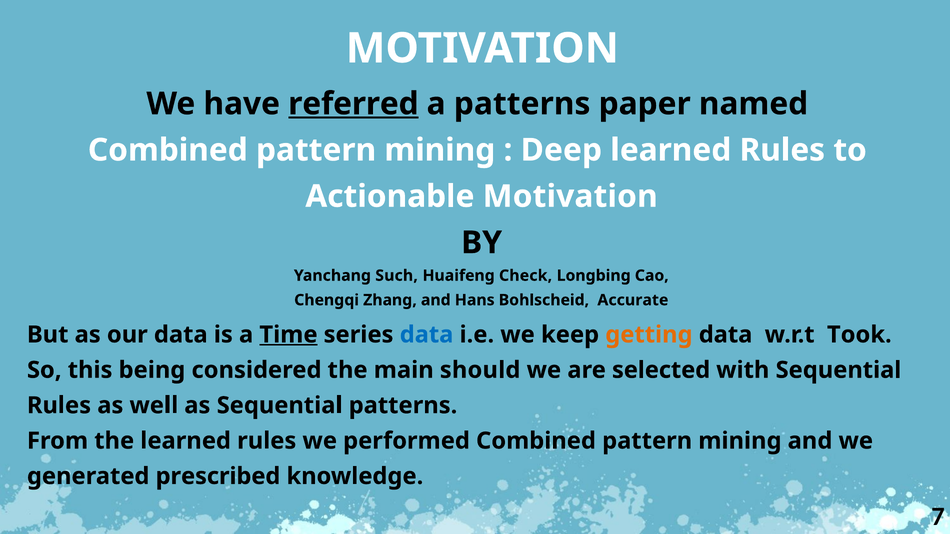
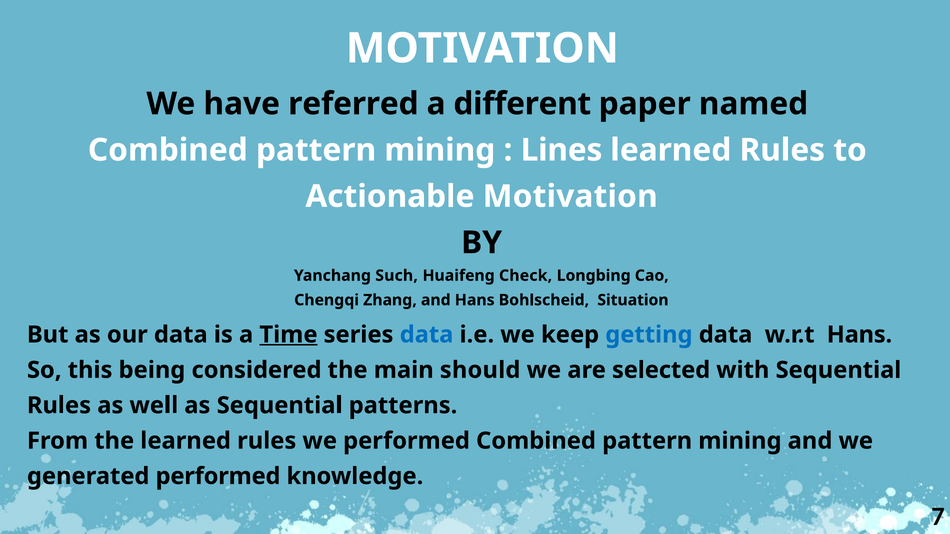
referred underline: present -> none
a patterns: patterns -> different
Deep: Deep -> Lines
Accurate: Accurate -> Situation
getting colour: orange -> blue
w.r.t Took: Took -> Hans
generated prescribed: prescribed -> performed
